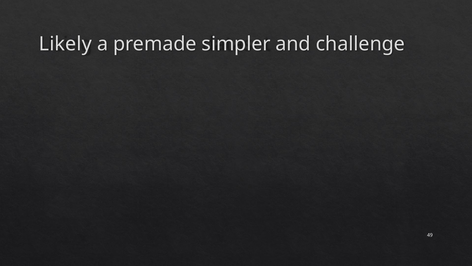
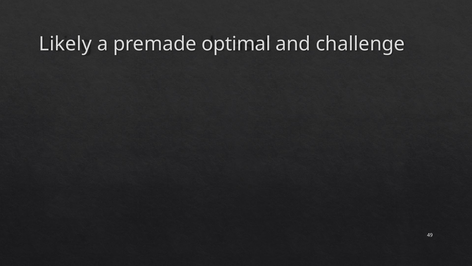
simpler: simpler -> optimal
